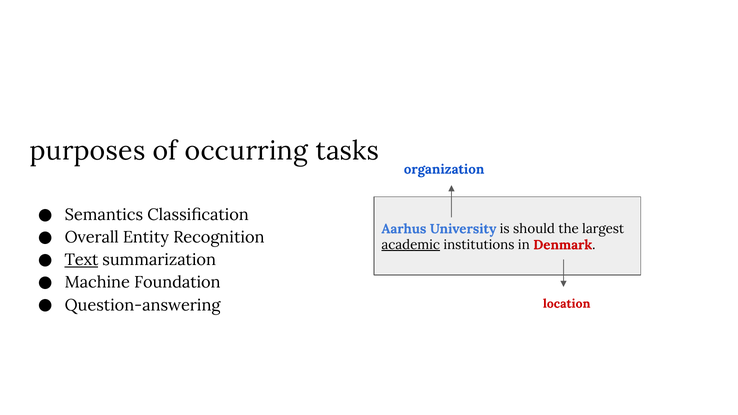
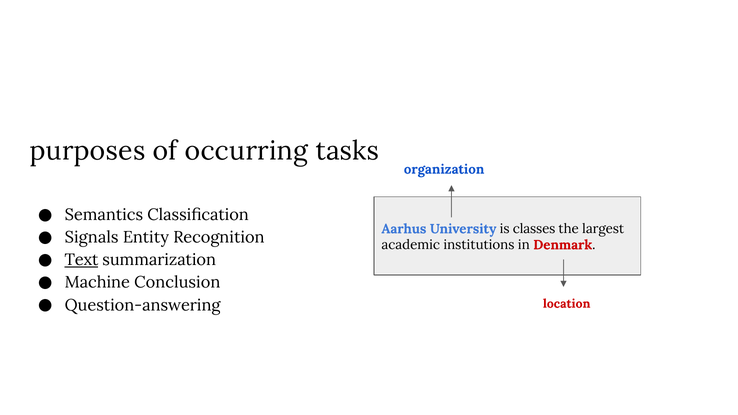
should: should -> classes
Overall: Overall -> Signals
academic underline: present -> none
Foundation: Foundation -> Conclusion
